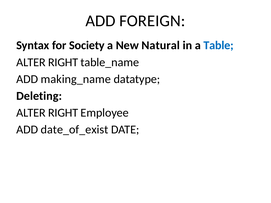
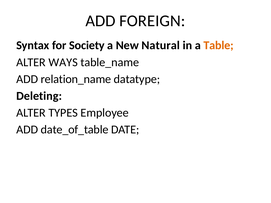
Table colour: blue -> orange
RIGHT at (63, 62): RIGHT -> WAYS
making_name: making_name -> relation_name
RIGHT at (63, 113): RIGHT -> TYPES
date_of_exist: date_of_exist -> date_of_table
